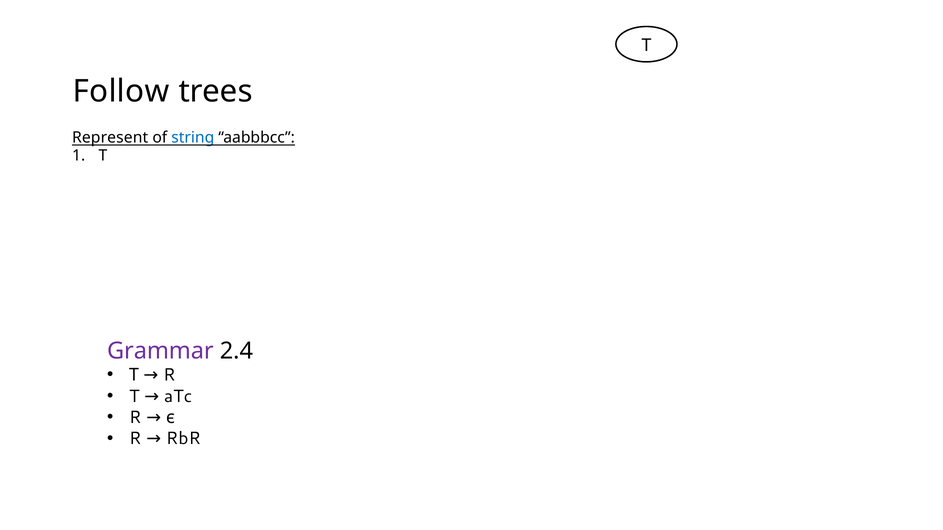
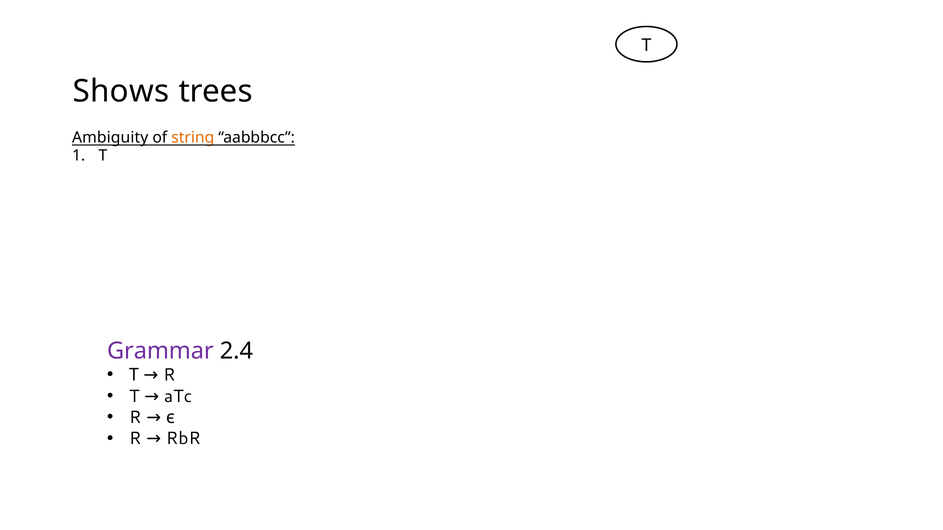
Follow: Follow -> Shows
Represent: Represent -> Ambiguity
string colour: blue -> orange
